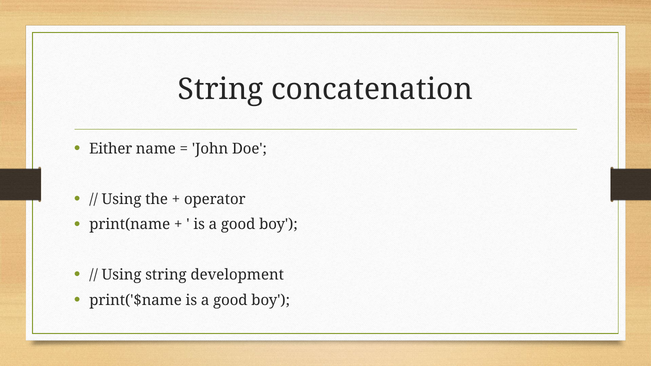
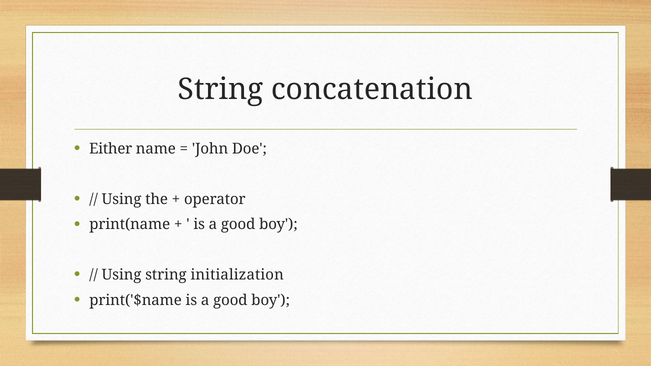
development: development -> initialization
